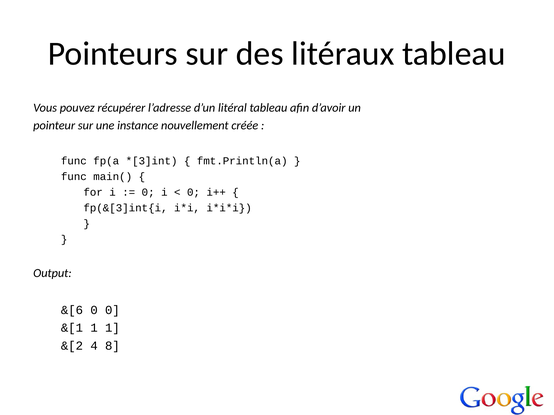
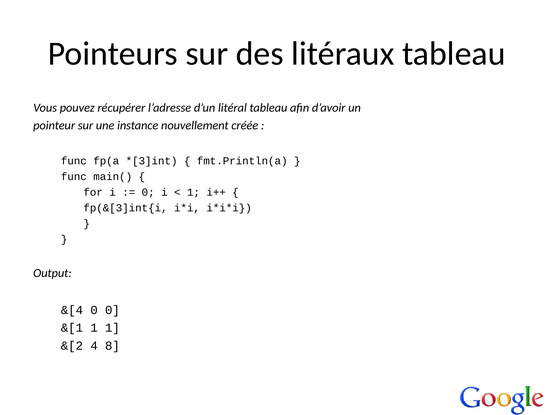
0 at (193, 192): 0 -> 1
&[6: &[6 -> &[4
